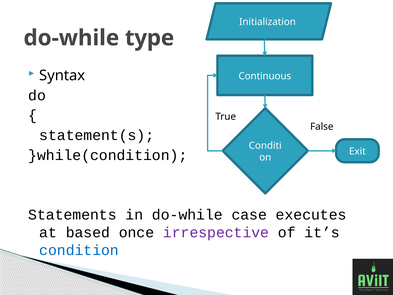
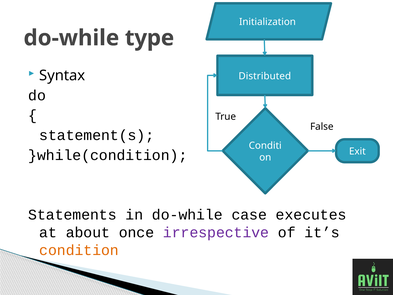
Continuous: Continuous -> Distributed
based: based -> about
condition colour: blue -> orange
